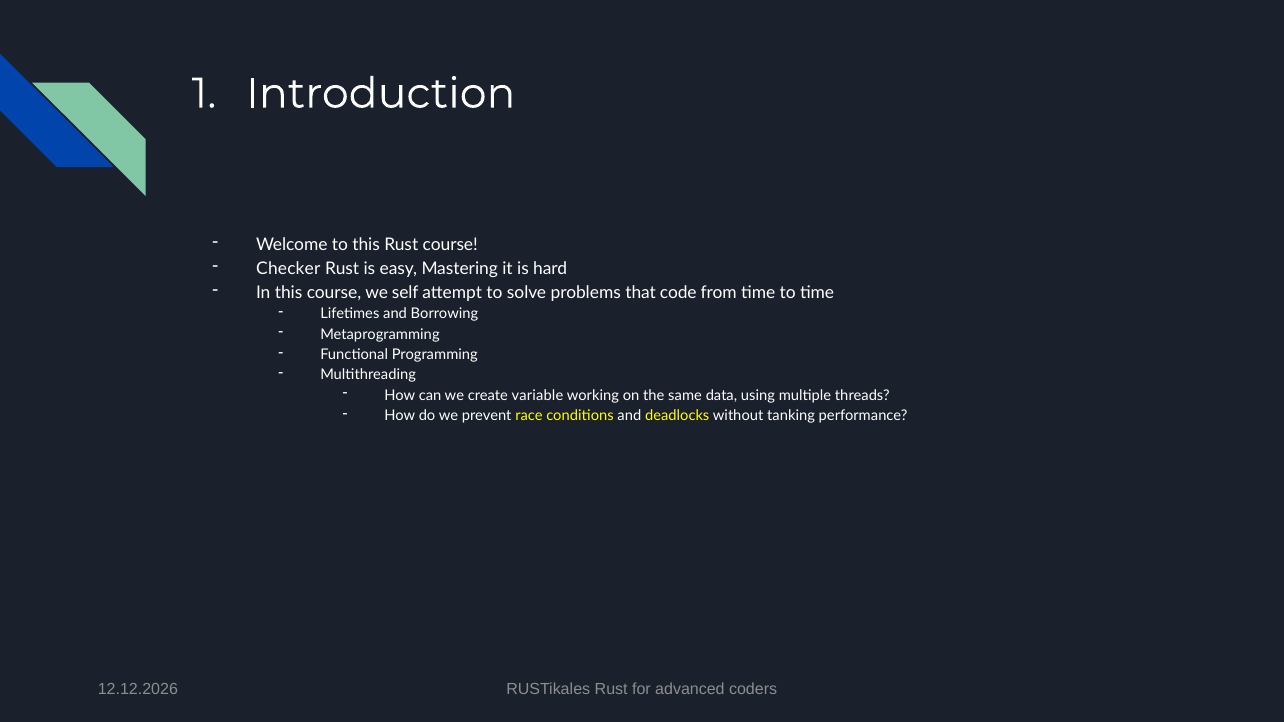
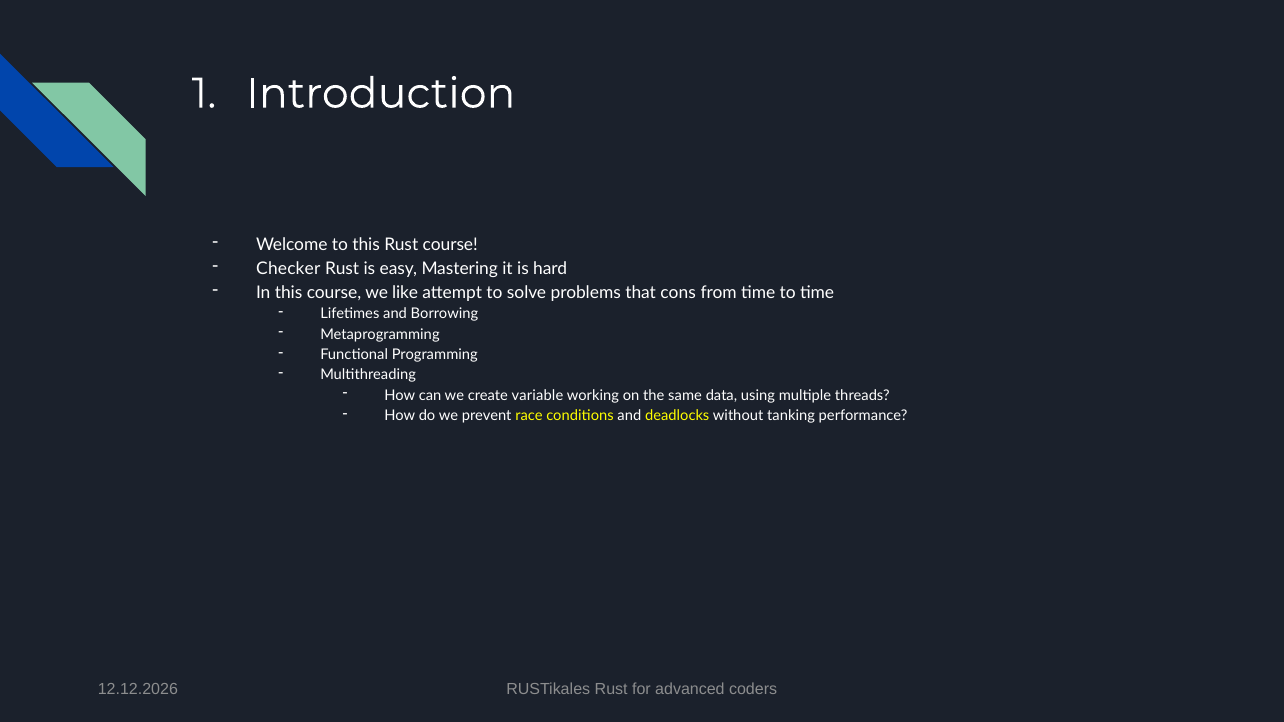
self: self -> like
code: code -> cons
